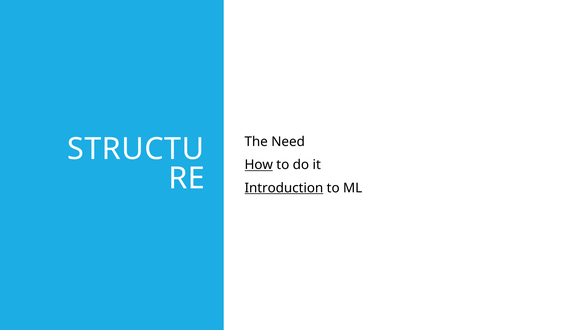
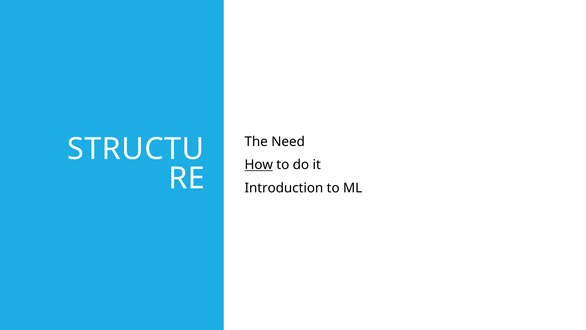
Introduction underline: present -> none
